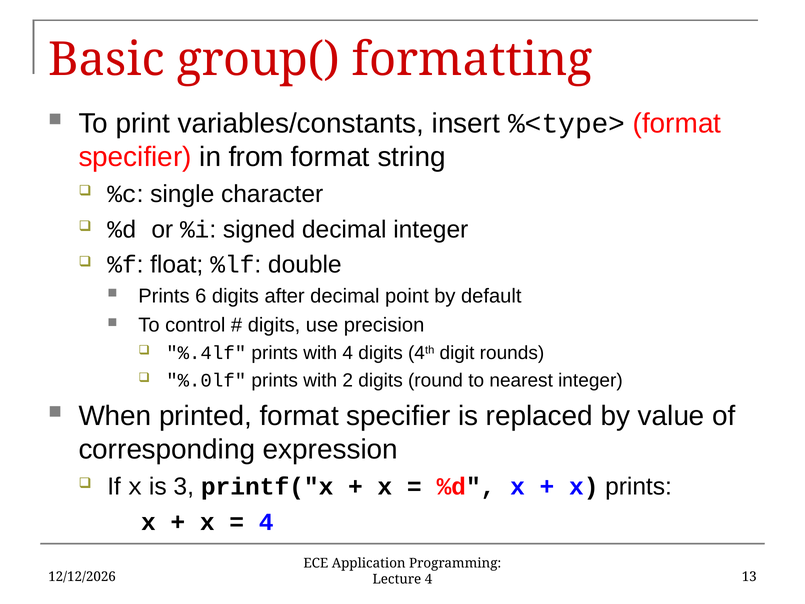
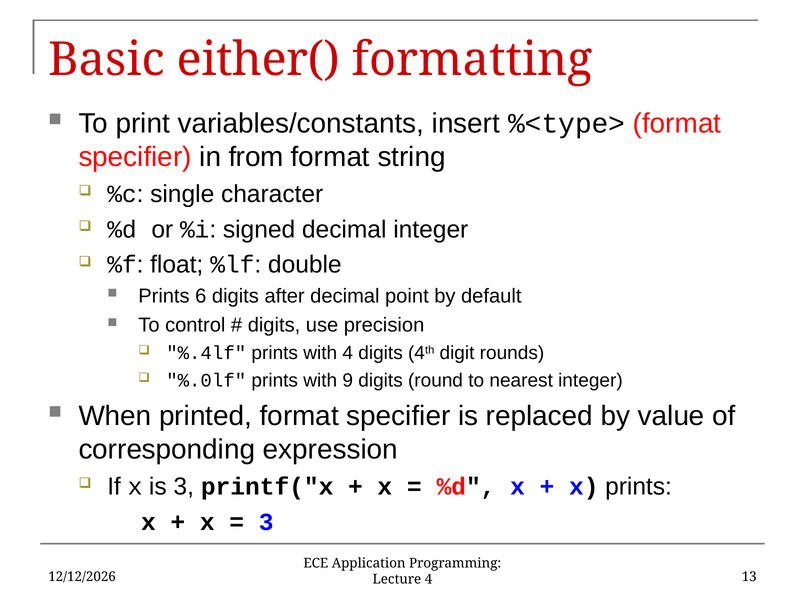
group(: group( -> either(
2: 2 -> 9
4 at (266, 522): 4 -> 3
